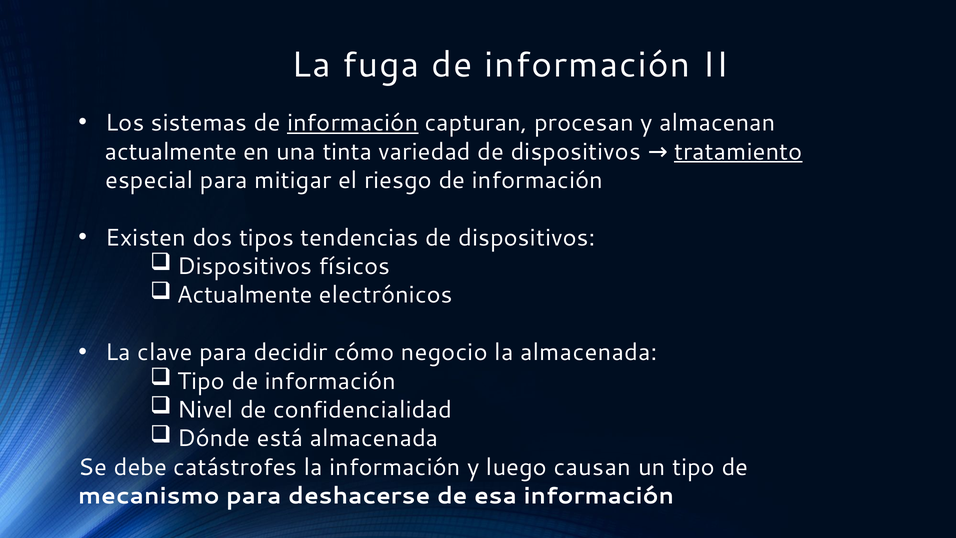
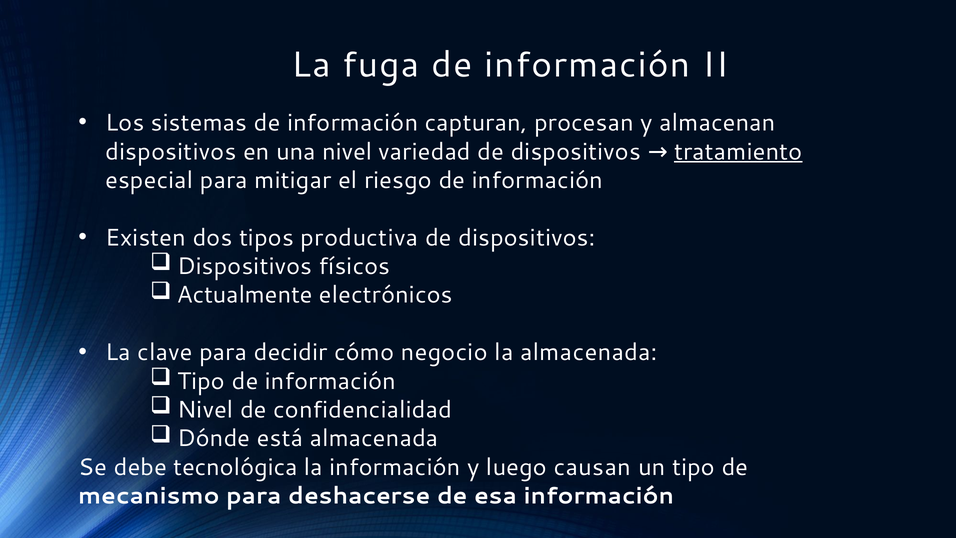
información at (353, 123) underline: present -> none
actualmente at (171, 152): actualmente -> dispositivos
una tinta: tinta -> nivel
tendencias: tendencias -> productiva
catástrofes: catástrofes -> tecnológica
